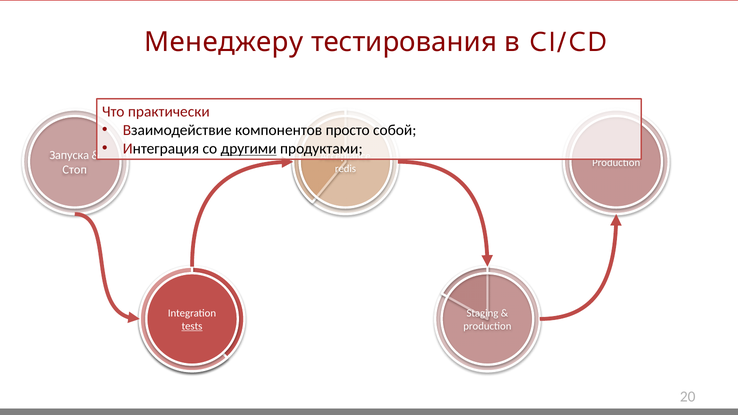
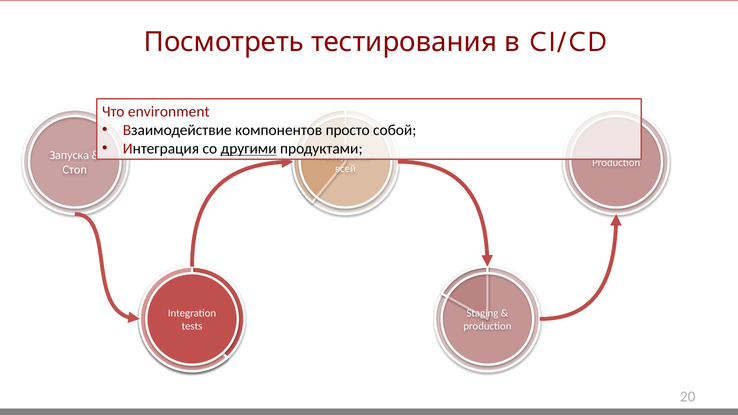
Менеджеру: Менеджеру -> Посмотреть
практически: практически -> environment
redis: redis -> всей
tests underline: present -> none
